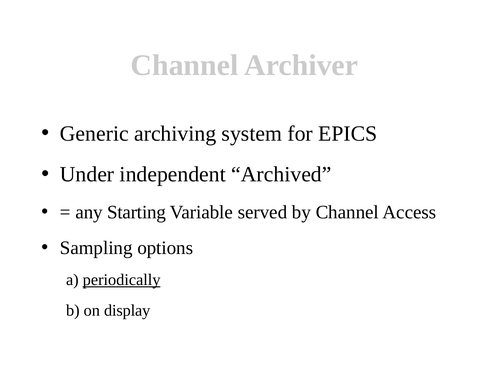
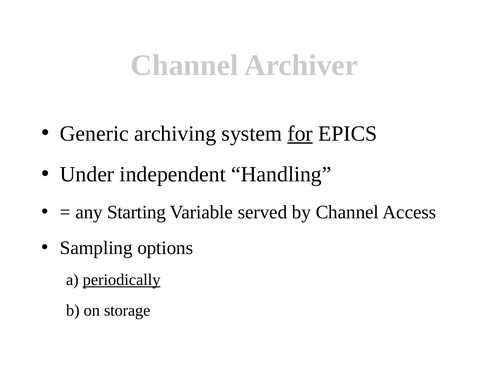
for underline: none -> present
Archived: Archived -> Handling
display: display -> storage
